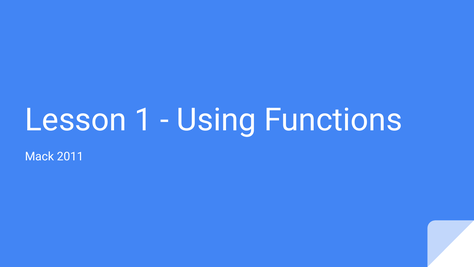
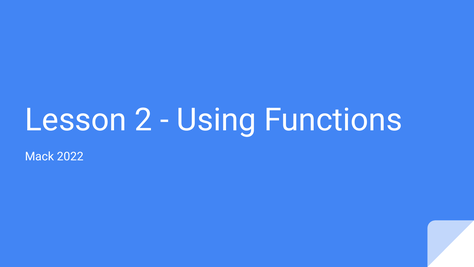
1: 1 -> 2
2011: 2011 -> 2022
